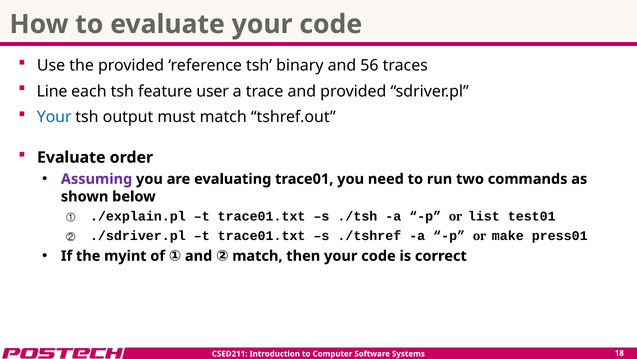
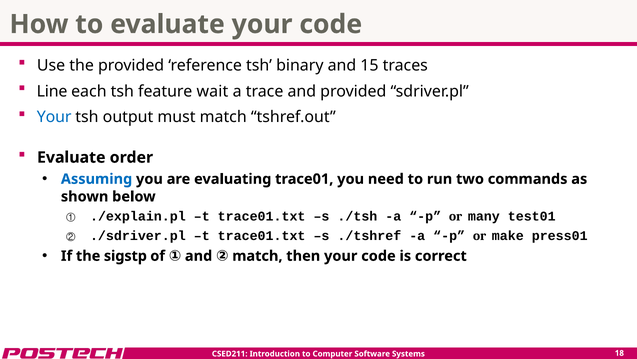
56: 56 -> 15
user: user -> wait
Assuming colour: purple -> blue
list: list -> many
myint: myint -> sigstp
